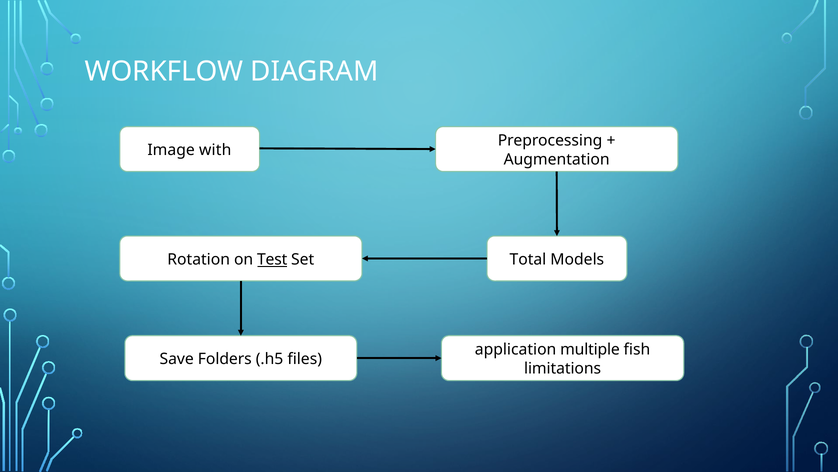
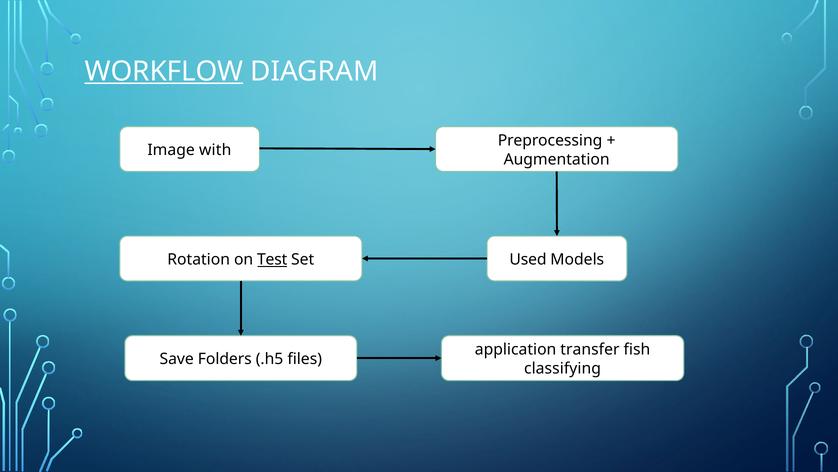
WORKFLOW underline: none -> present
Total: Total -> Used
multiple: multiple -> transfer
limitations: limitations -> classifying
